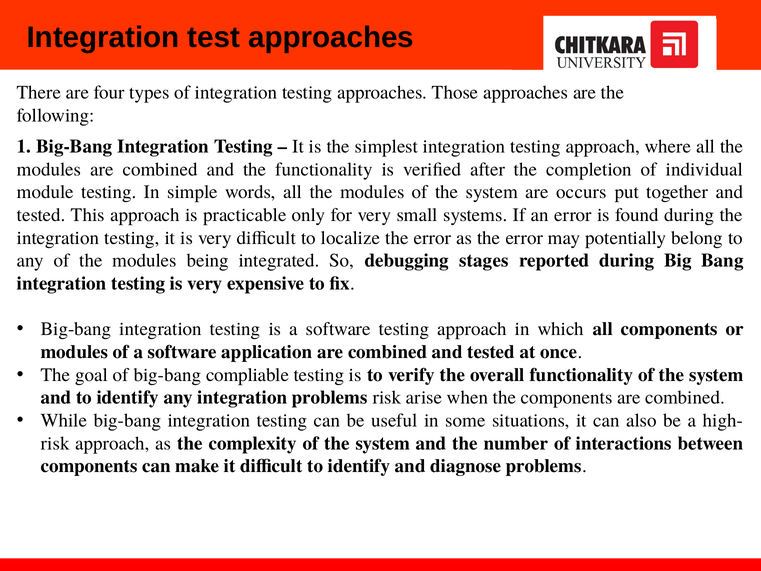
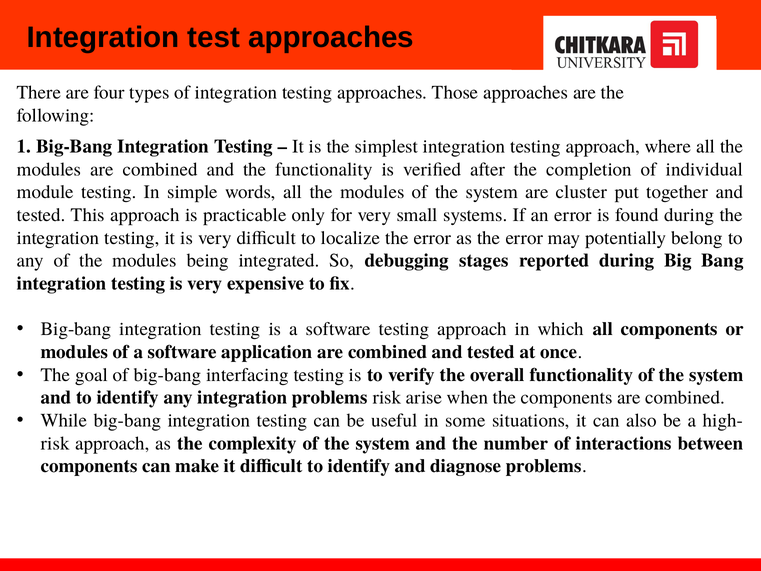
occurs: occurs -> cluster
compliable: compliable -> interfacing
